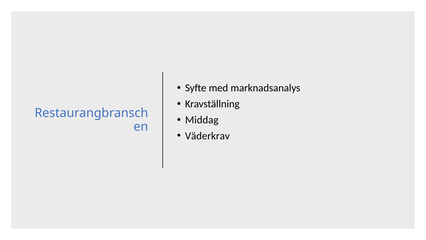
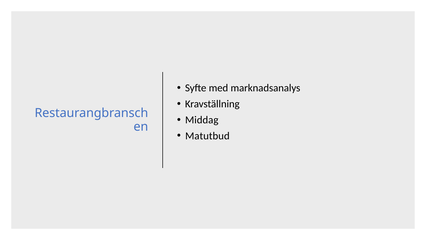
Väderkrav: Väderkrav -> Matutbud
